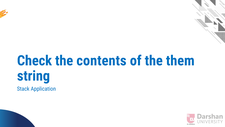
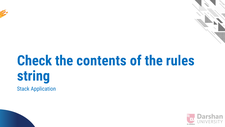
them: them -> rules
